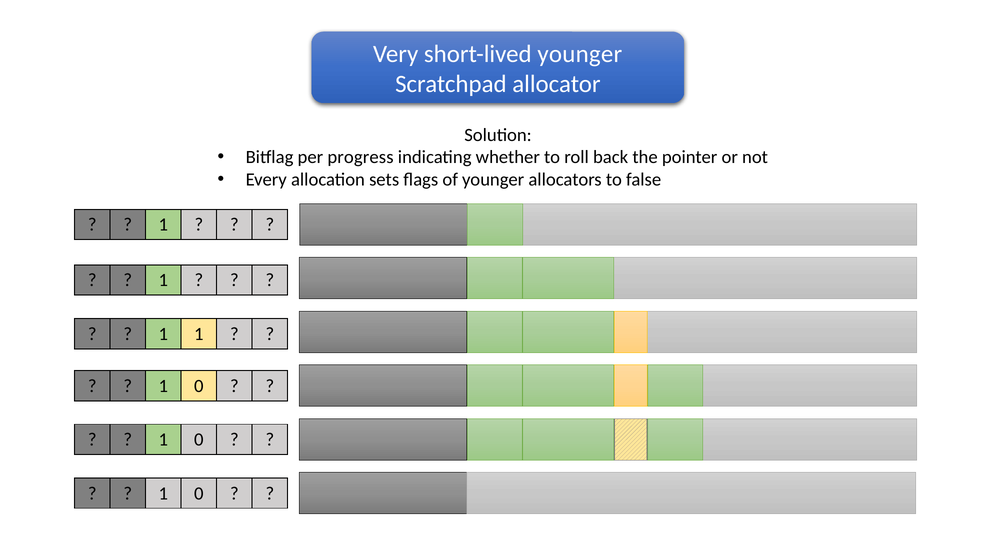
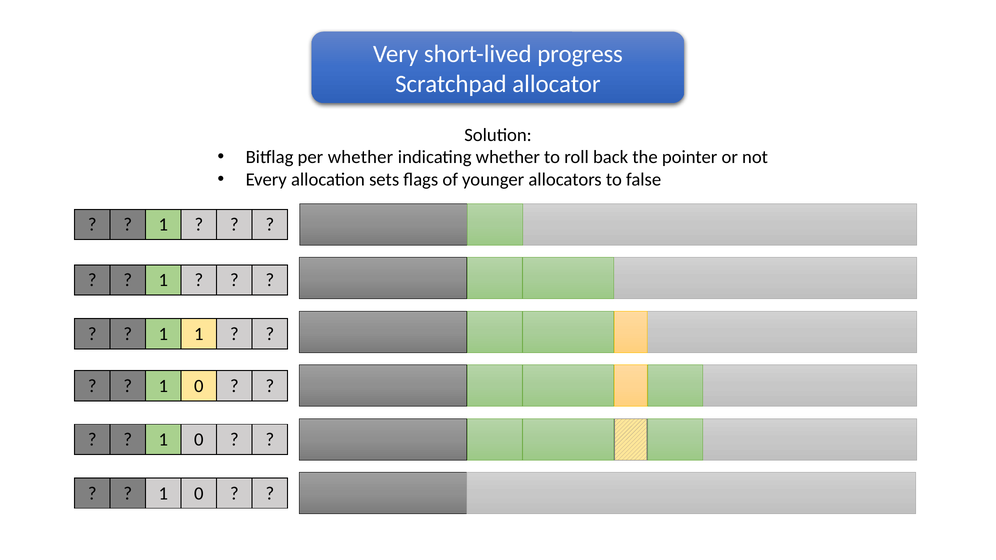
short-lived younger: younger -> progress
per progress: progress -> whether
